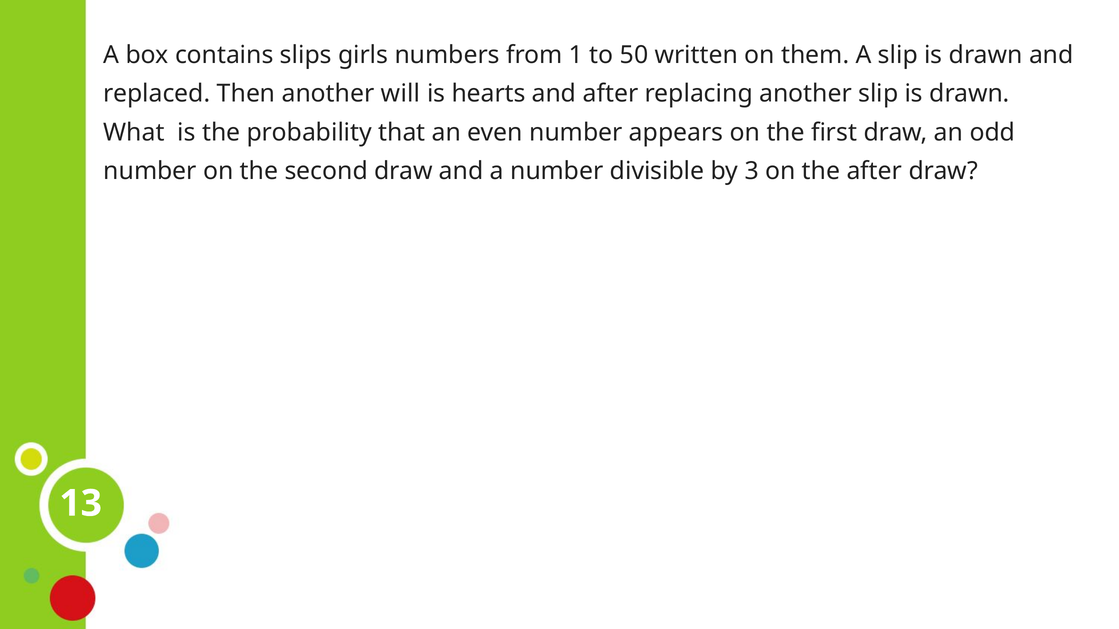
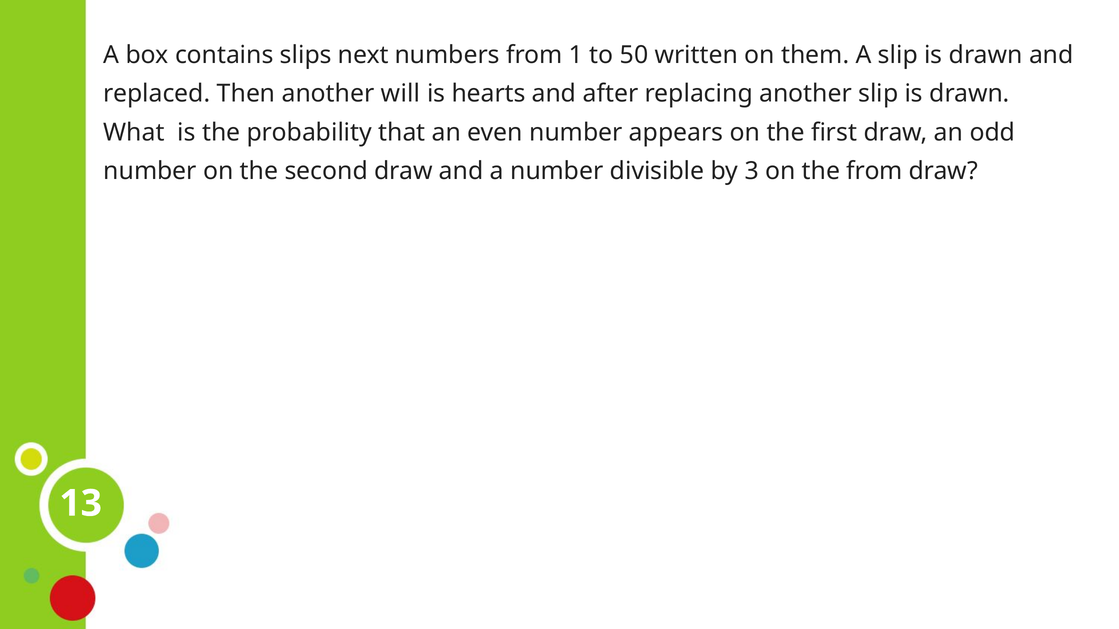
girls: girls -> next
the after: after -> from
